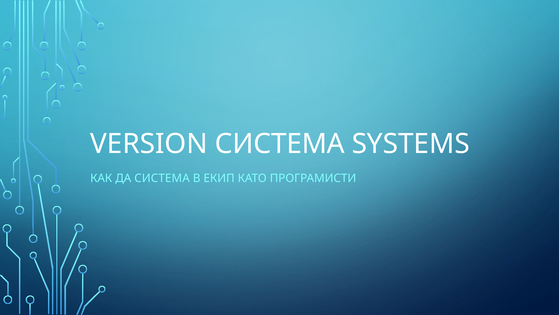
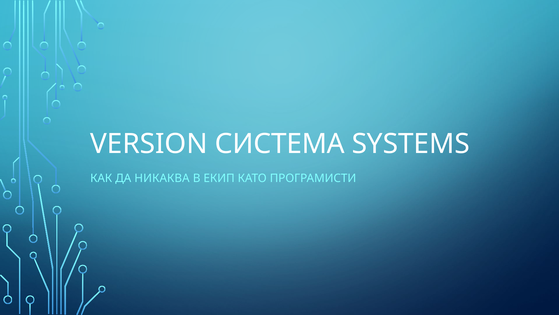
ДА СИСТЕМА: СИСТЕМА -> НИКАКВА
